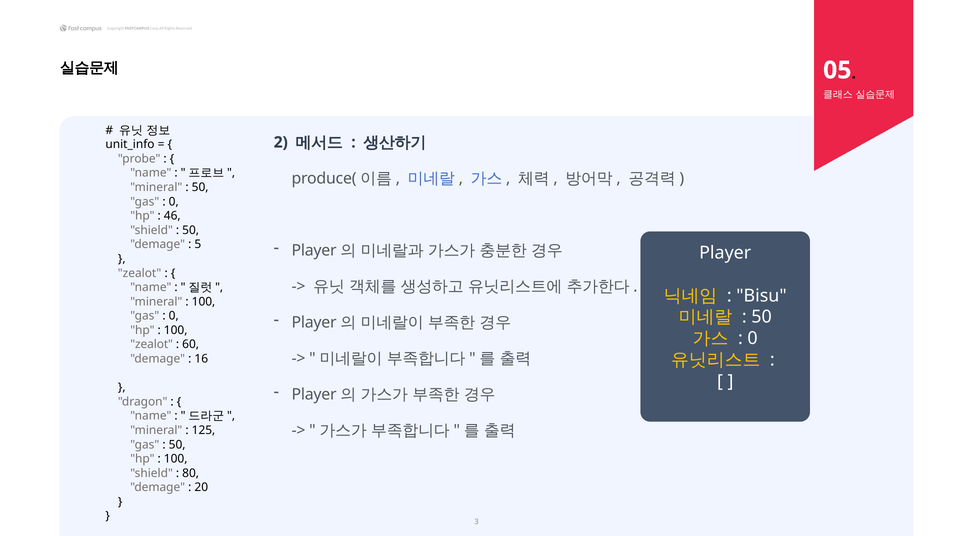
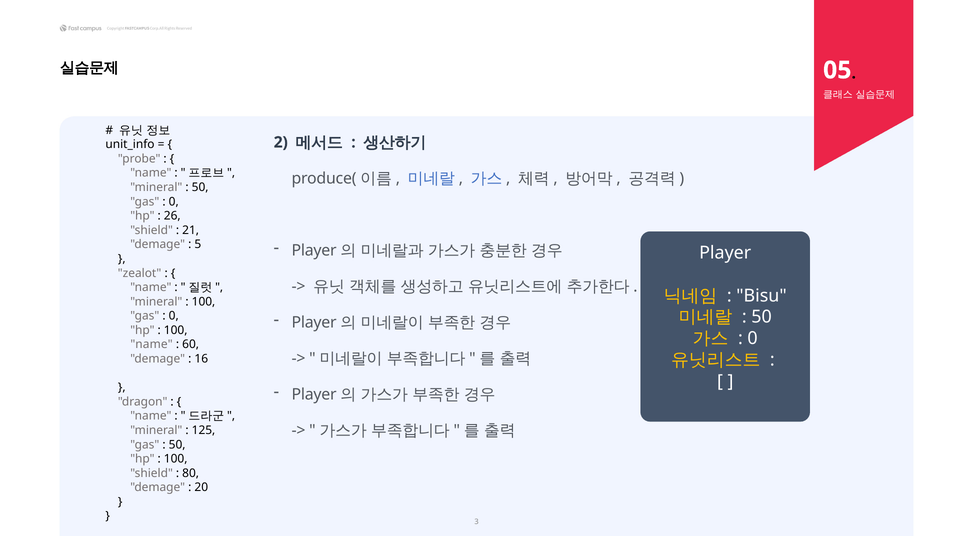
46: 46 -> 26
50 at (191, 230): 50 -> 21
zealot at (152, 345): zealot -> name
